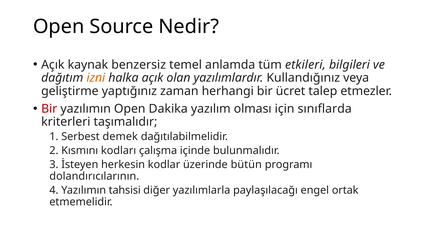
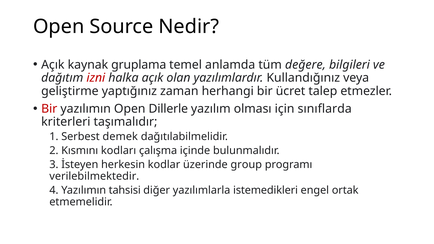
benzersiz: benzersiz -> gruplama
etkileri: etkileri -> değere
izni colour: orange -> red
Dakika: Dakika -> Dillerle
bütün: bütün -> group
dolandırıcılarının: dolandırıcılarının -> verilebilmektedir
paylaşılacağı: paylaşılacağı -> istemedikleri
